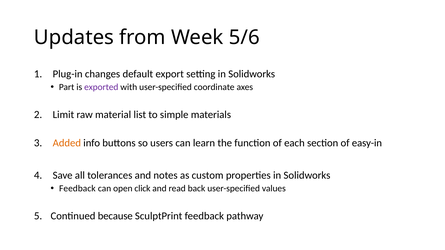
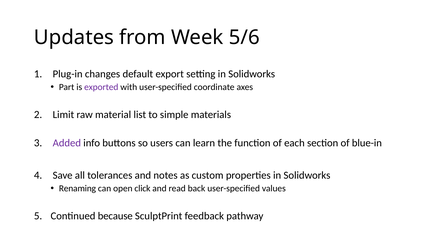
Added colour: orange -> purple
easy-in: easy-in -> blue-in
Feedback at (77, 189): Feedback -> Renaming
